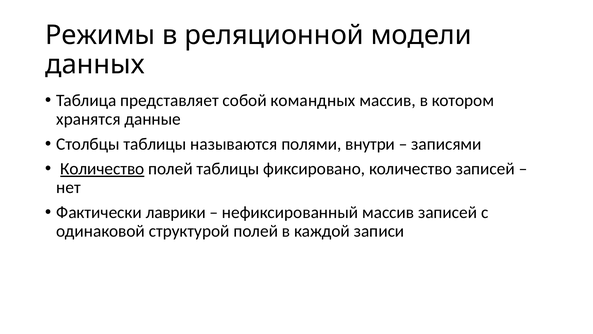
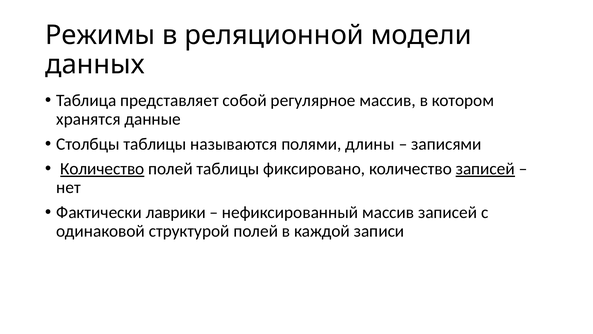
командных: командных -> регулярное
внутри: внутри -> длины
записей at (485, 169) underline: none -> present
